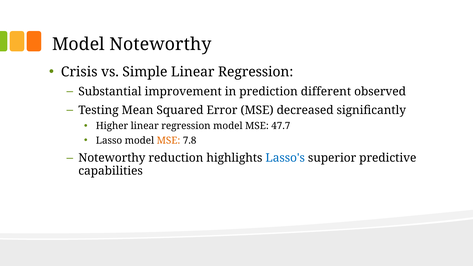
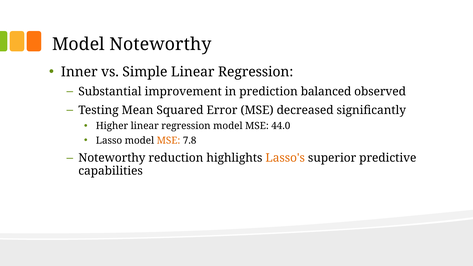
Crisis: Crisis -> Inner
different: different -> balanced
47.7: 47.7 -> 44.0
Lasso's colour: blue -> orange
